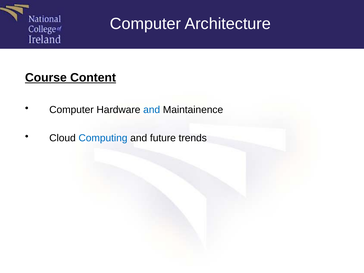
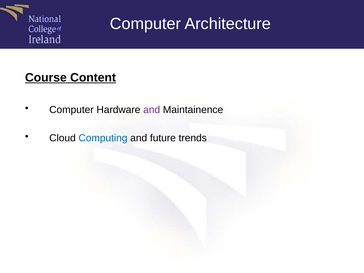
and at (152, 110) colour: blue -> purple
